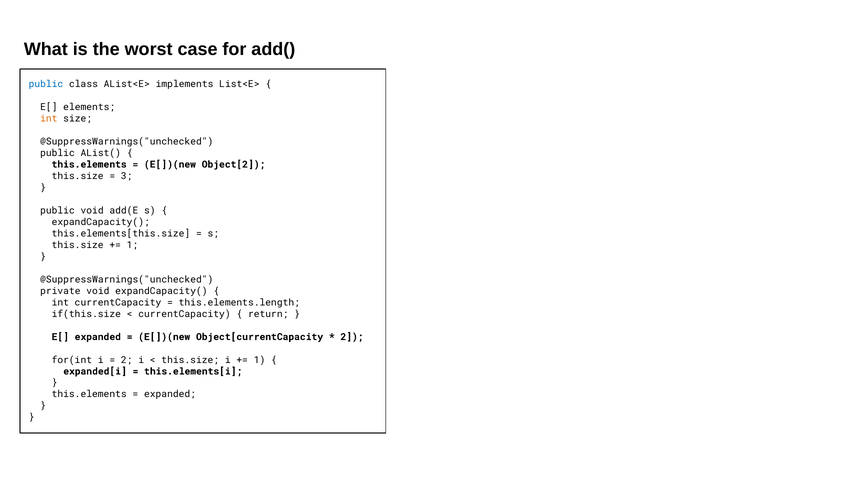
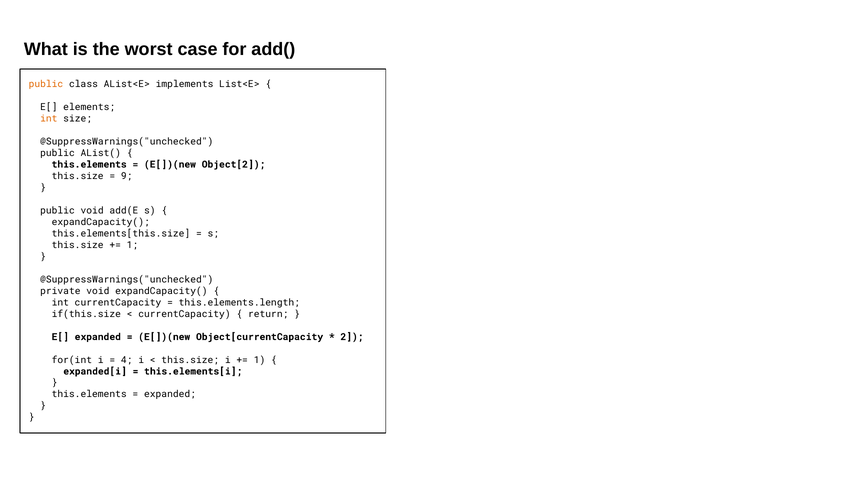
public at (46, 84) colour: blue -> orange
3: 3 -> 9
2 at (127, 359): 2 -> 4
